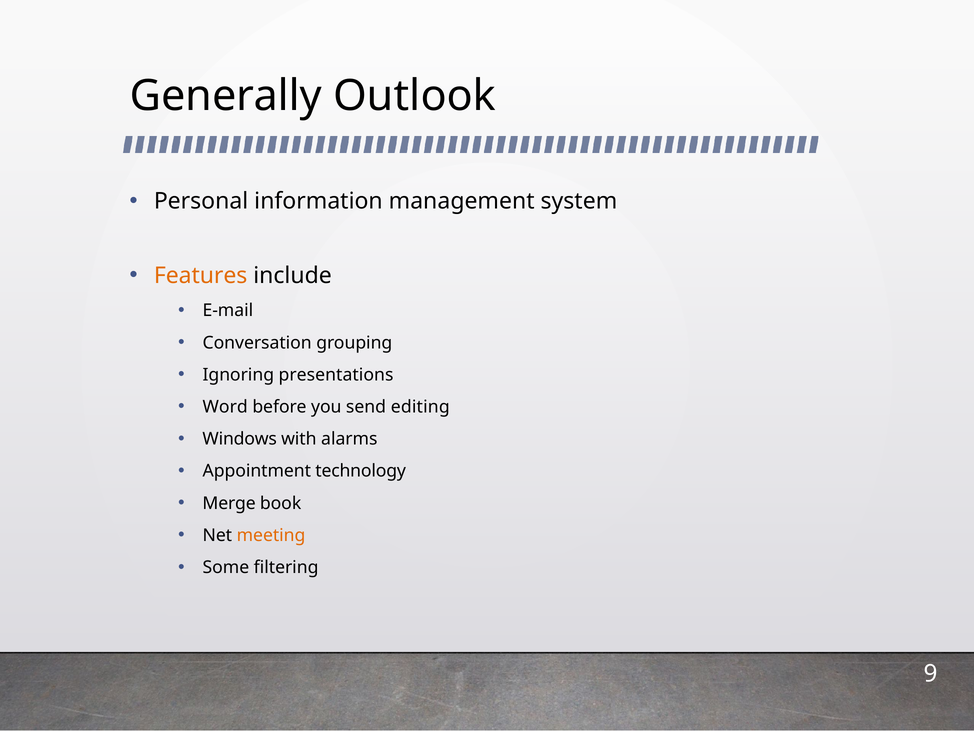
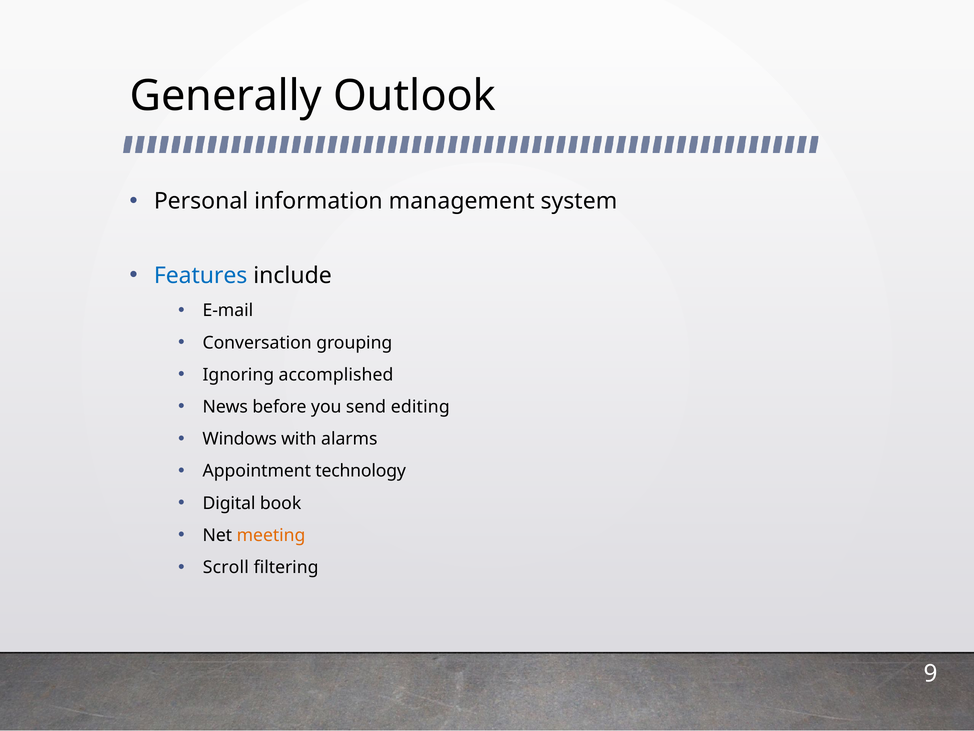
Features colour: orange -> blue
presentations: presentations -> accomplished
Word: Word -> News
Merge: Merge -> Digital
Some: Some -> Scroll
